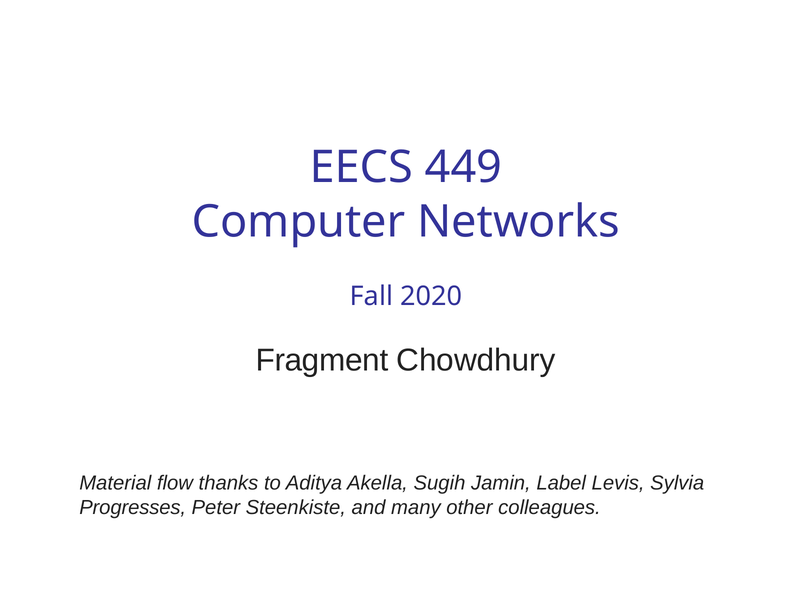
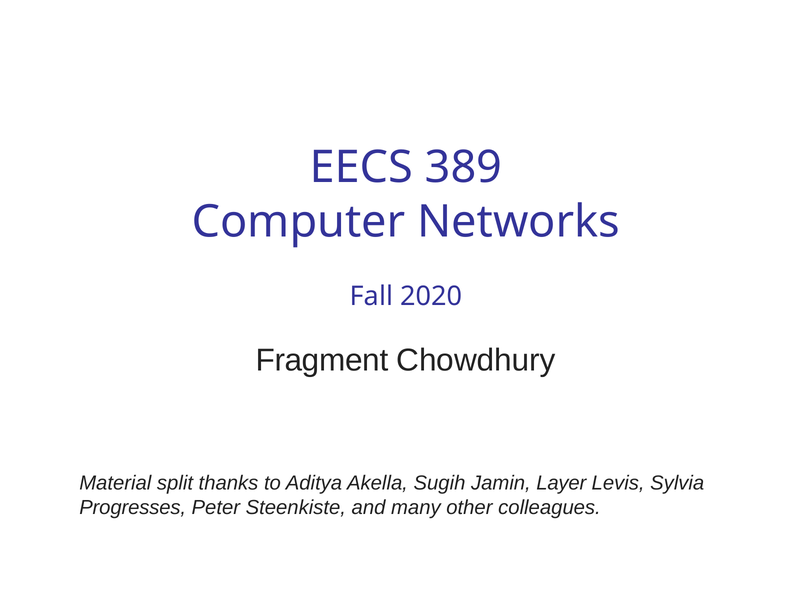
449: 449 -> 389
flow: flow -> split
Label: Label -> Layer
